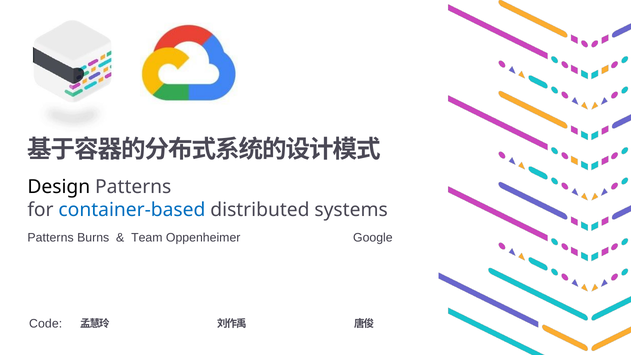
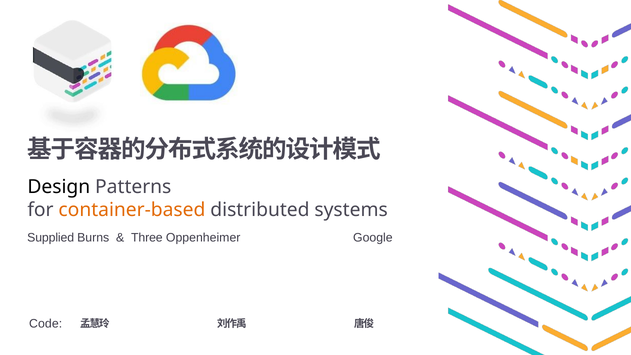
container-based colour: blue -> orange
Patterns at (51, 238): Patterns -> Supplied
Team: Team -> Three
